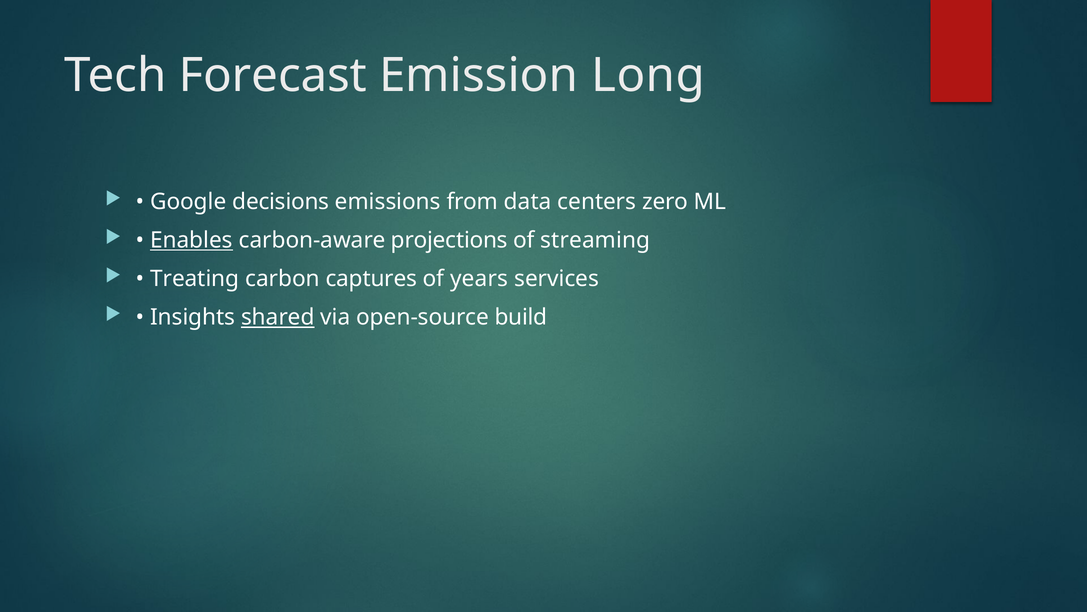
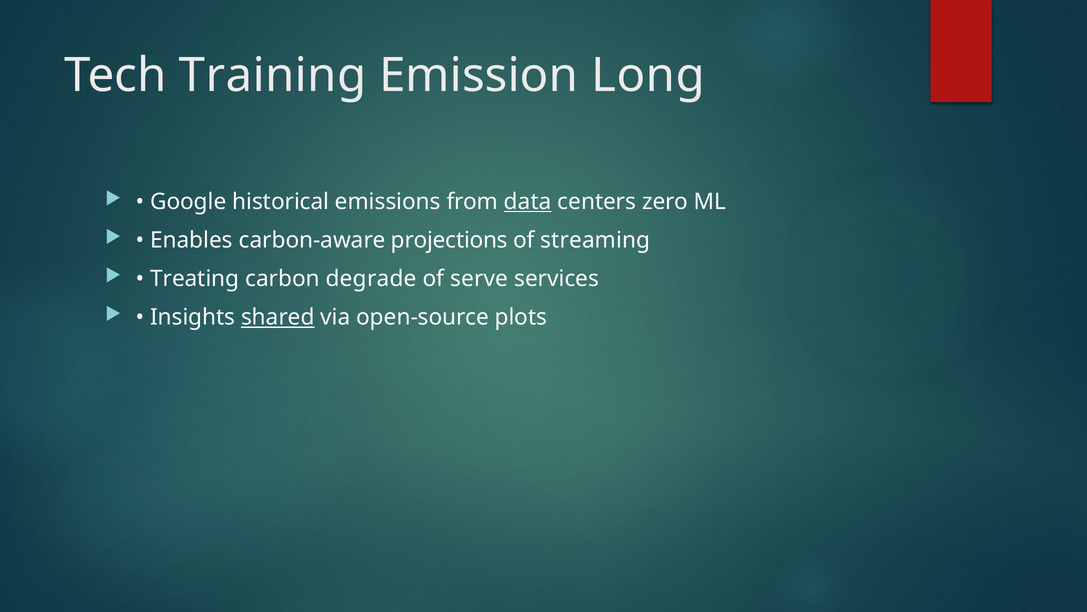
Forecast: Forecast -> Training
decisions: decisions -> historical
data underline: none -> present
Enables underline: present -> none
captures: captures -> degrade
years: years -> serve
build: build -> plots
